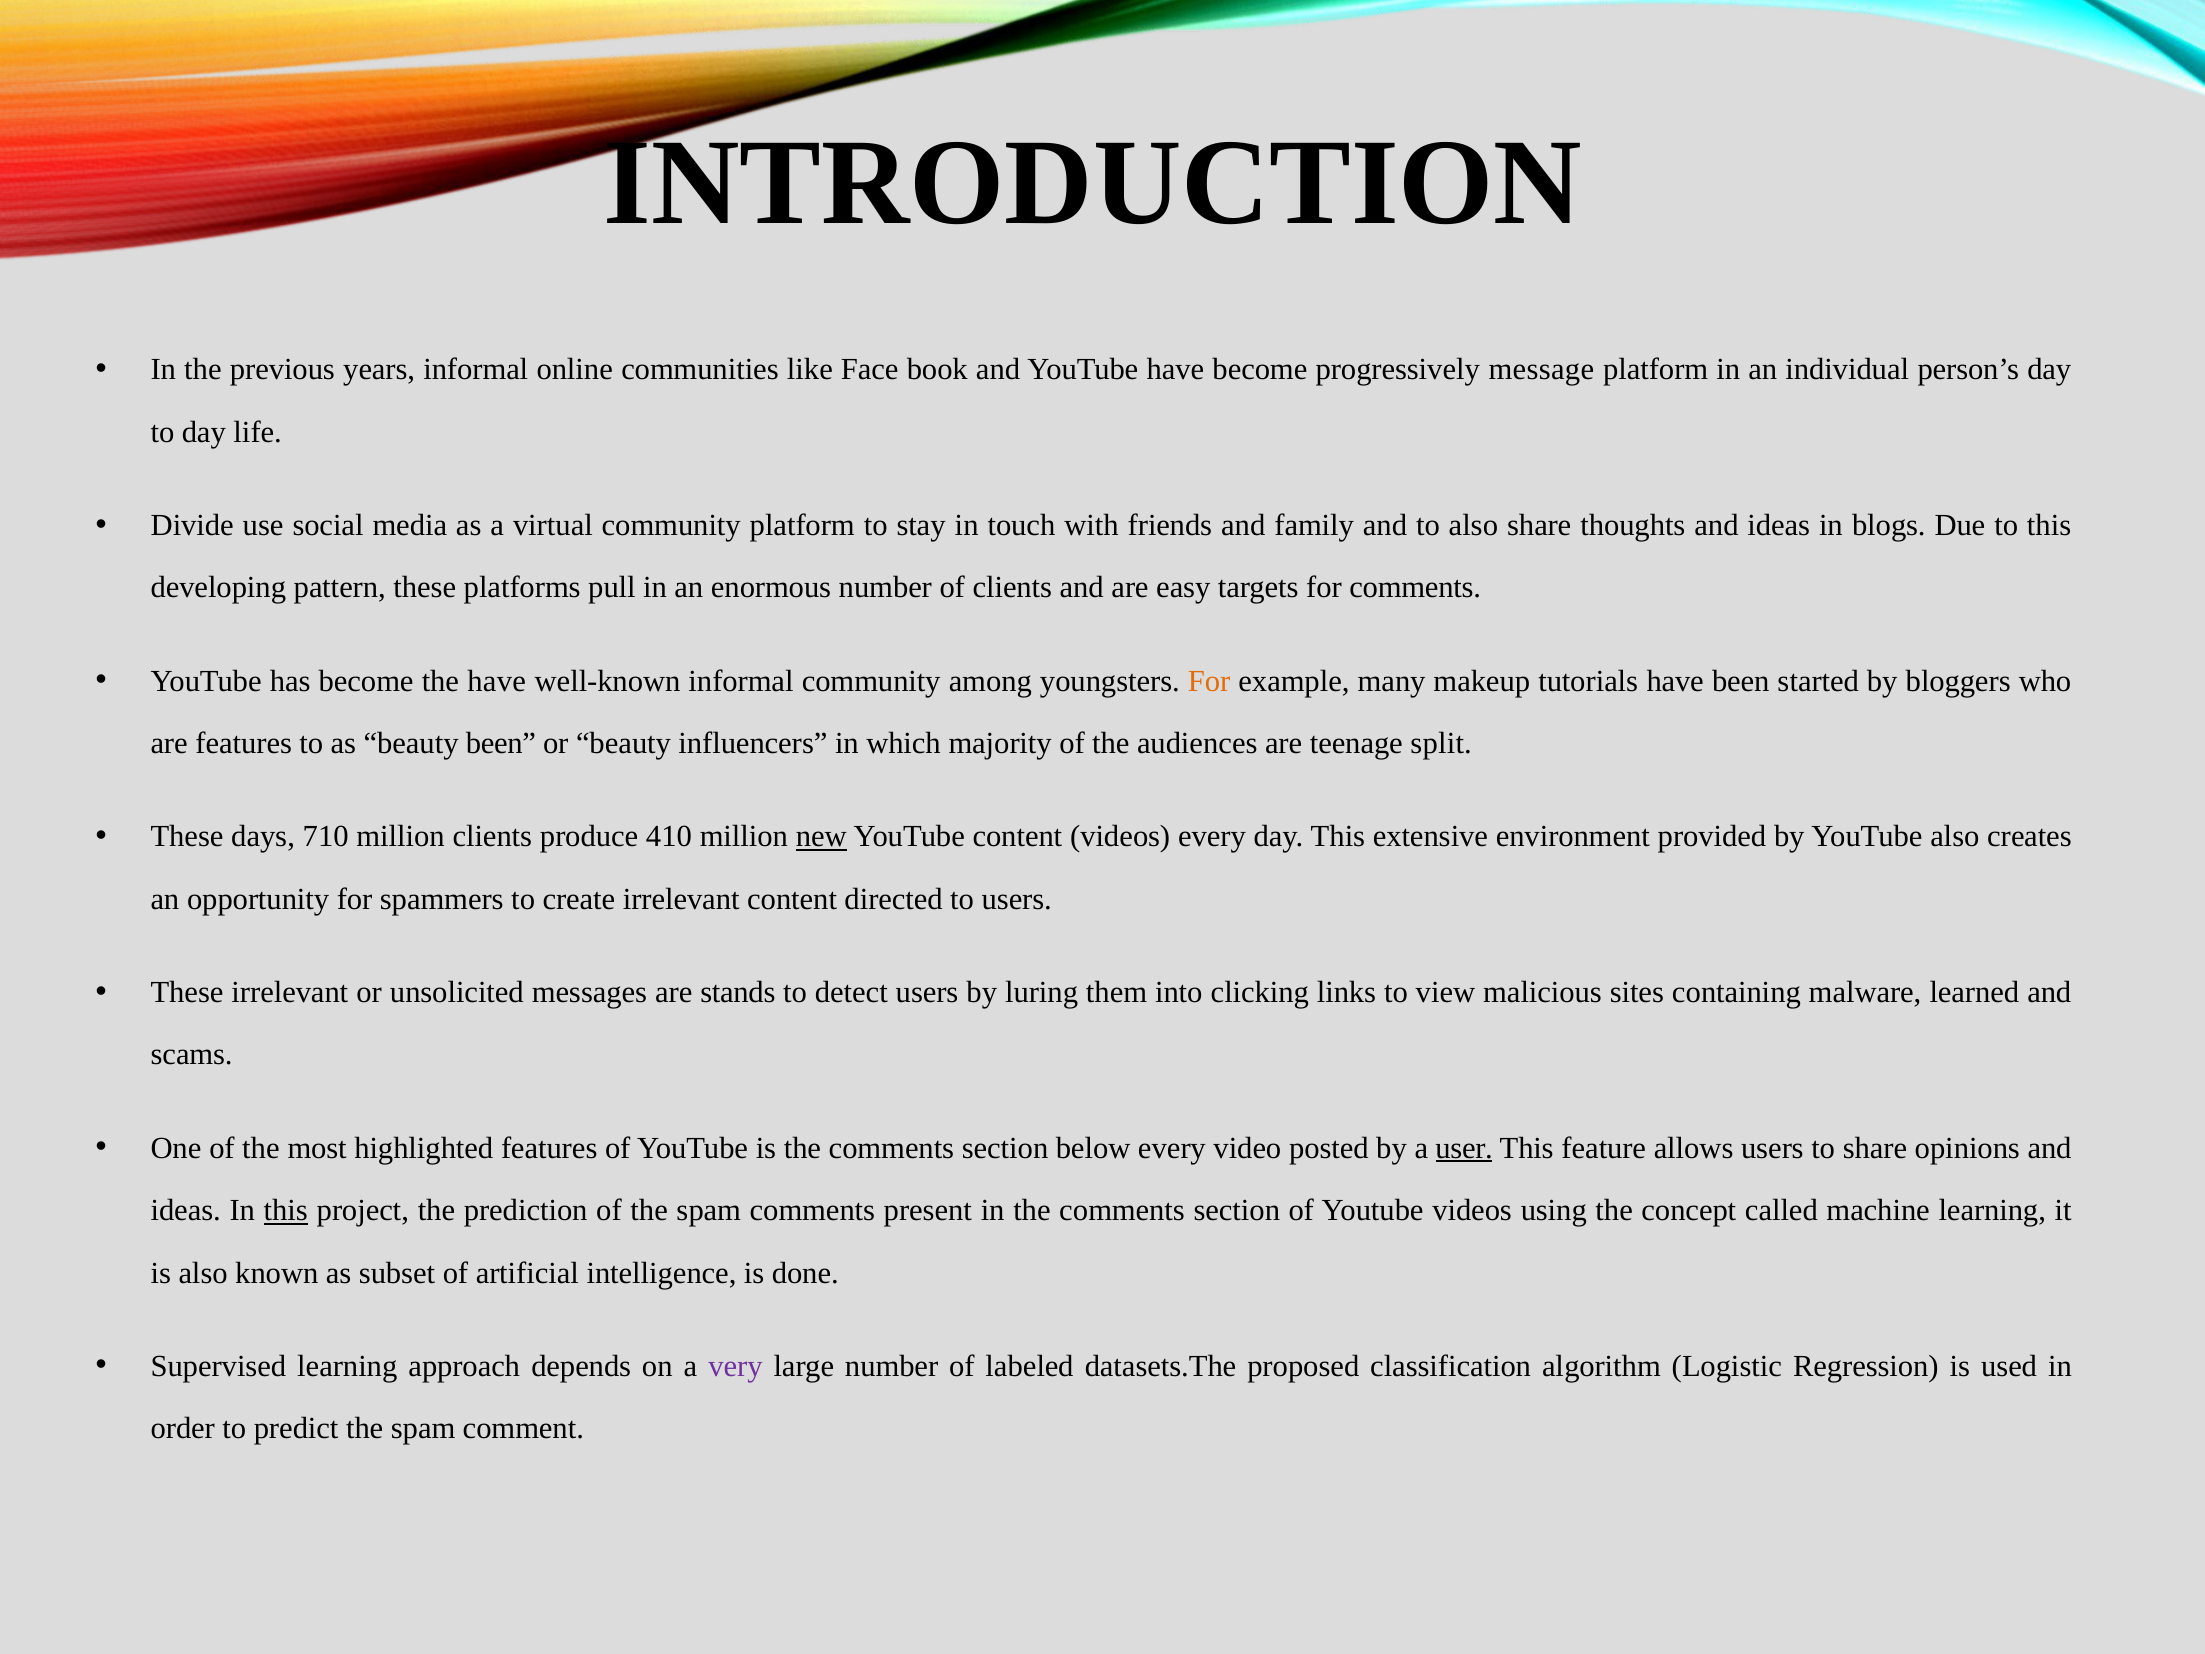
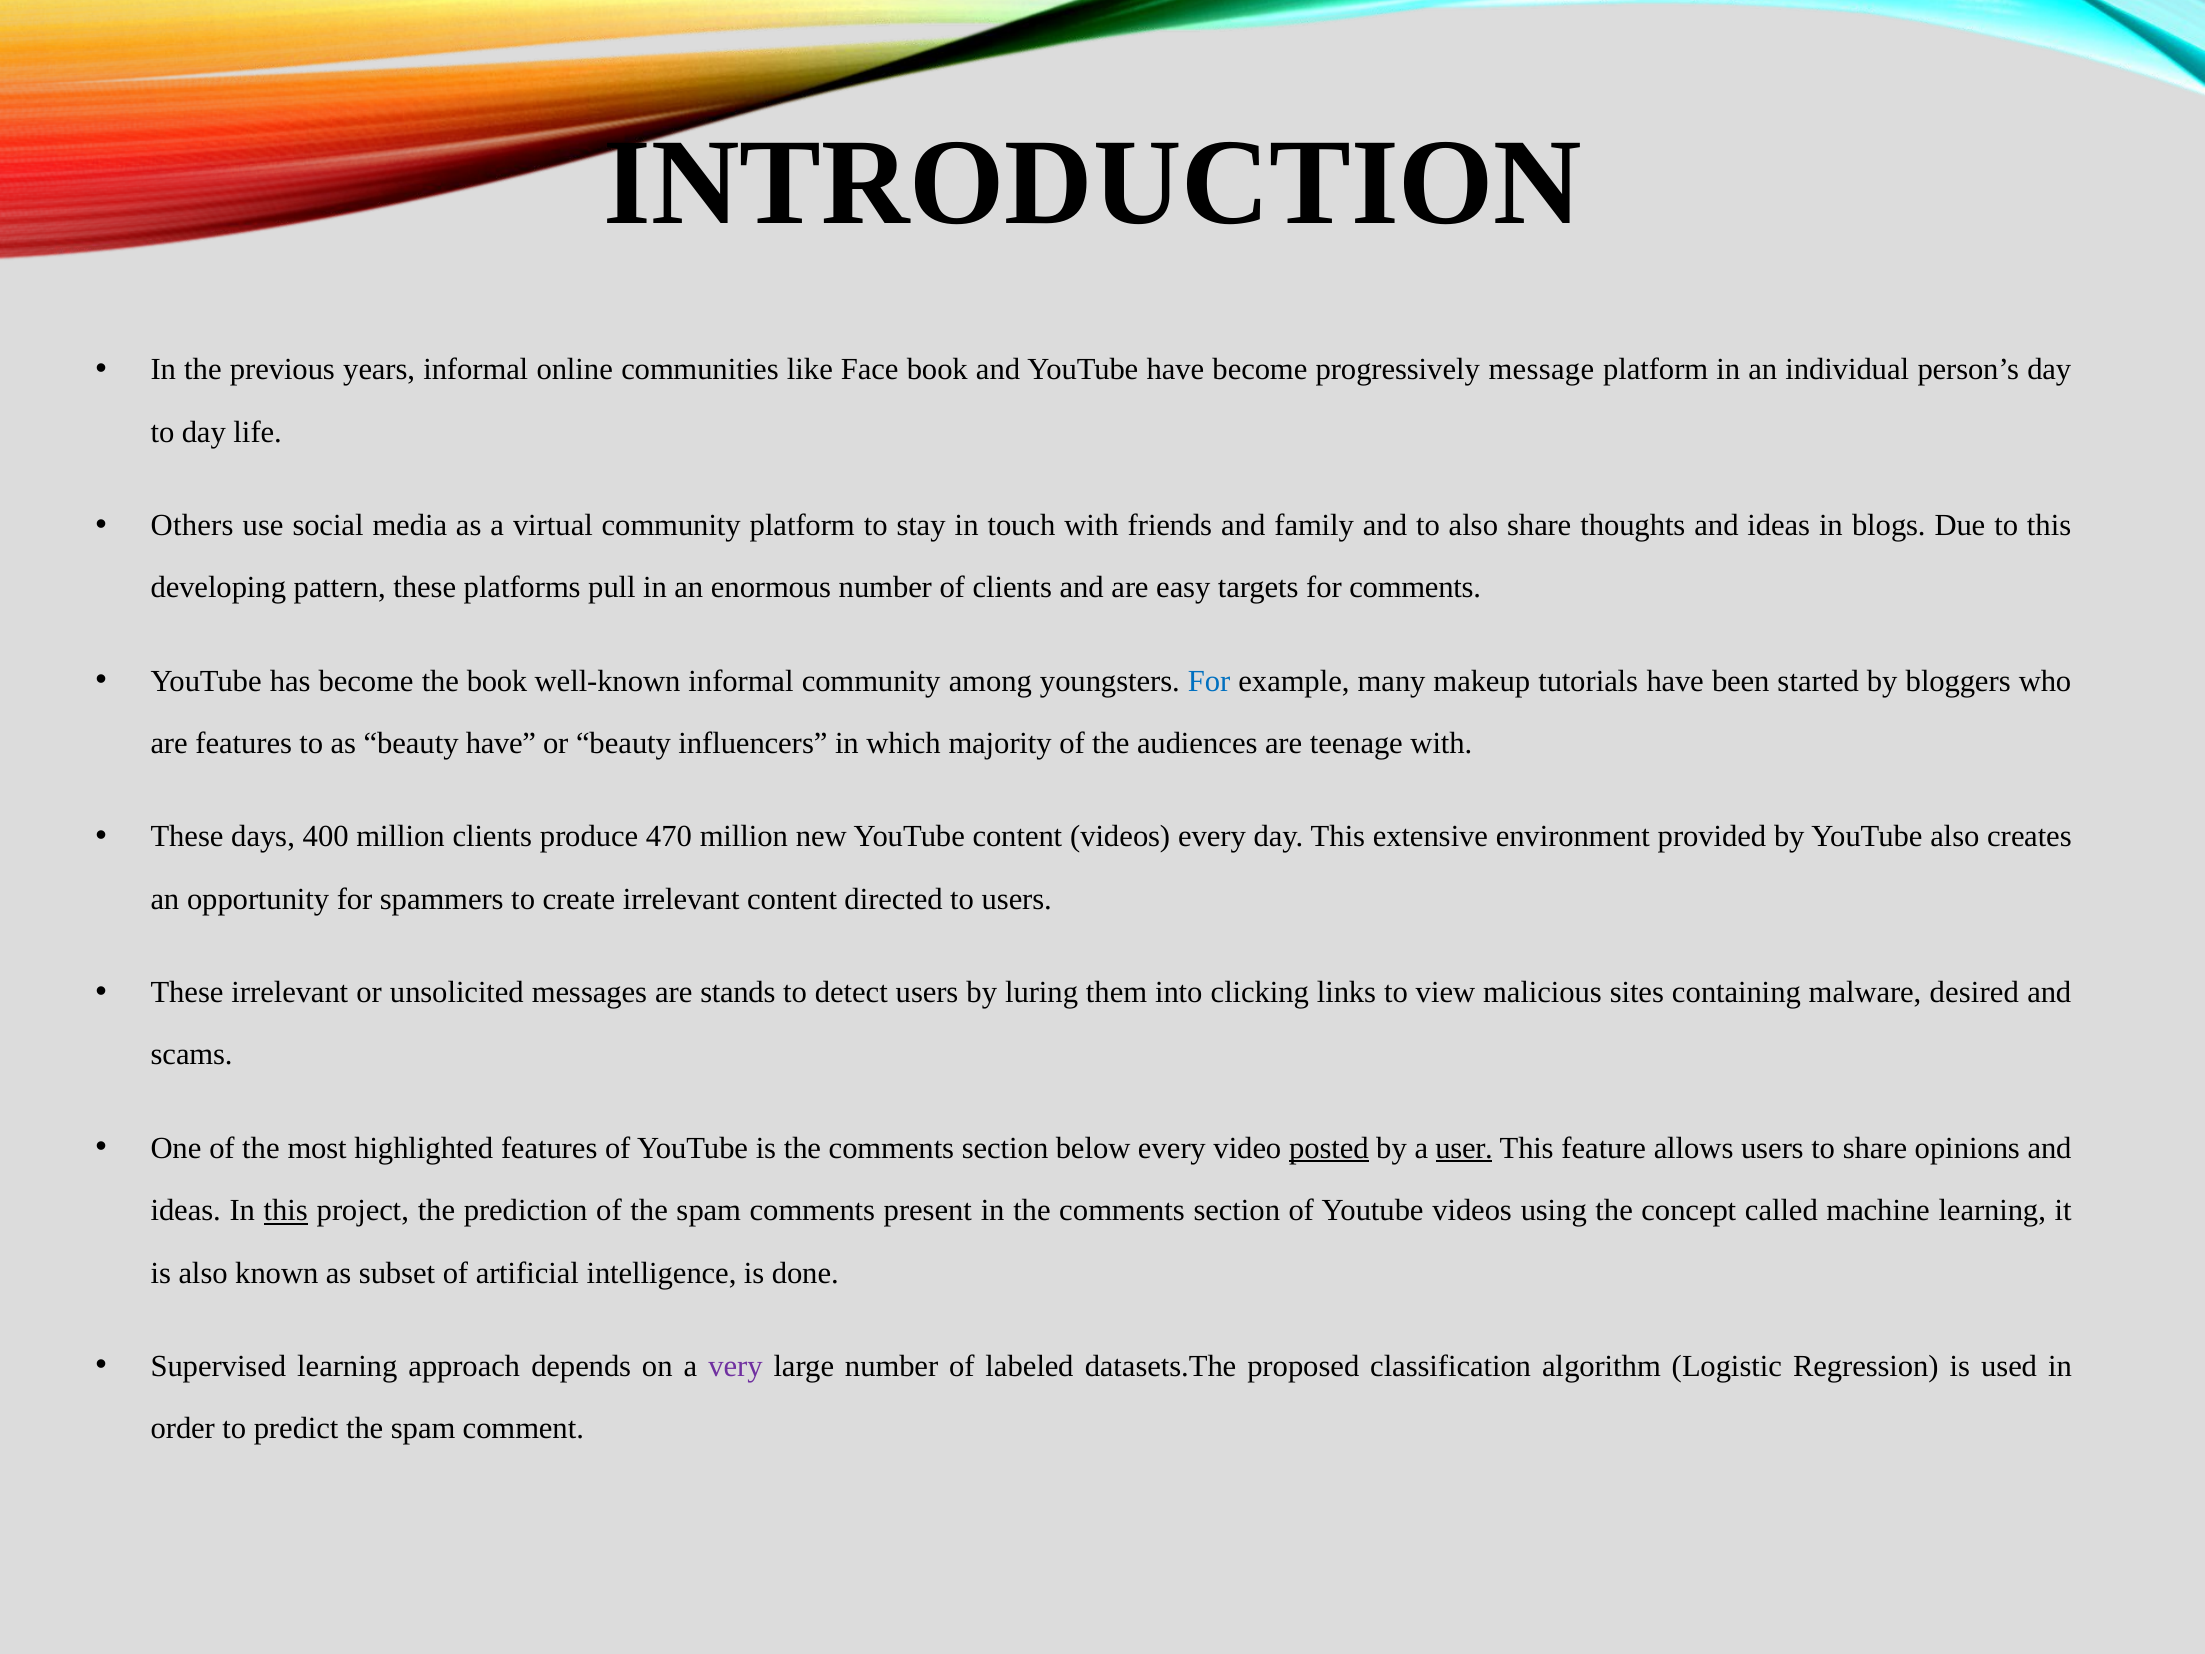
Divide: Divide -> Others
the have: have -> book
For at (1209, 681) colour: orange -> blue
beauty been: been -> have
teenage split: split -> with
710: 710 -> 400
410: 410 -> 470
new underline: present -> none
learned: learned -> desired
posted underline: none -> present
